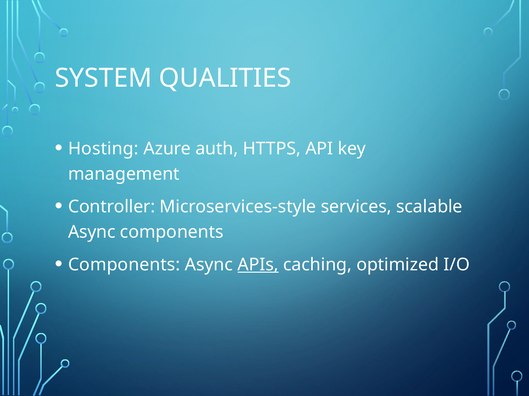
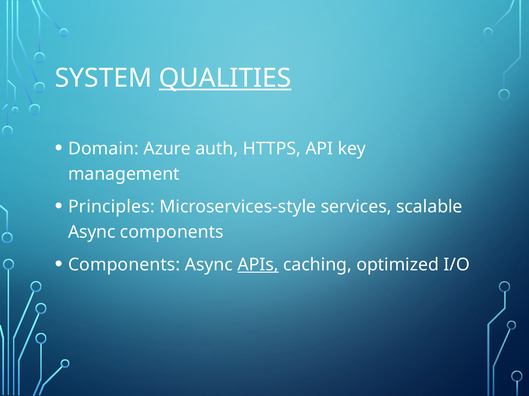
QUALITIES underline: none -> present
Hosting: Hosting -> Domain
Controller: Controller -> Principles
